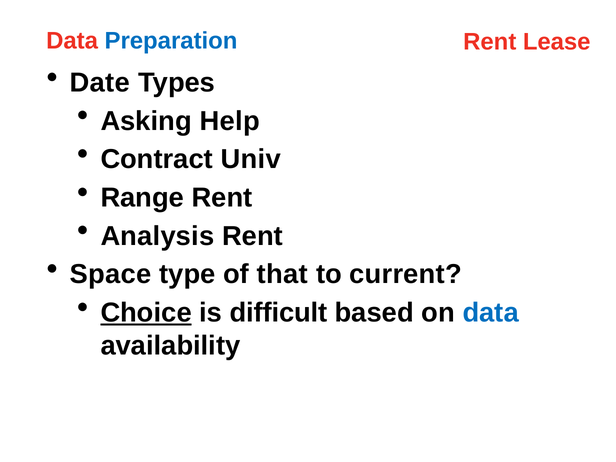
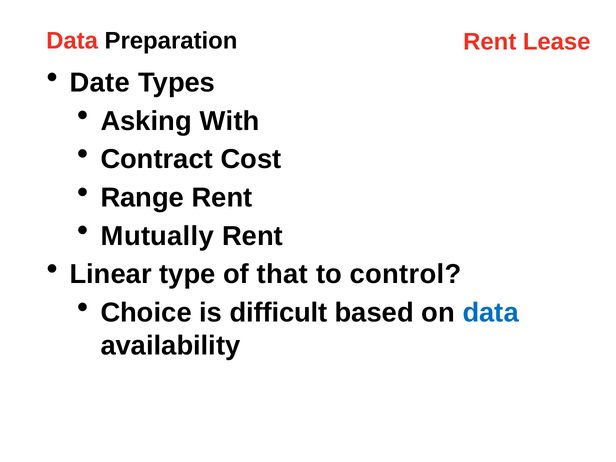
Preparation colour: blue -> black
Help: Help -> With
Univ: Univ -> Cost
Analysis: Analysis -> Mutually
Space: Space -> Linear
current: current -> control
Choice underline: present -> none
